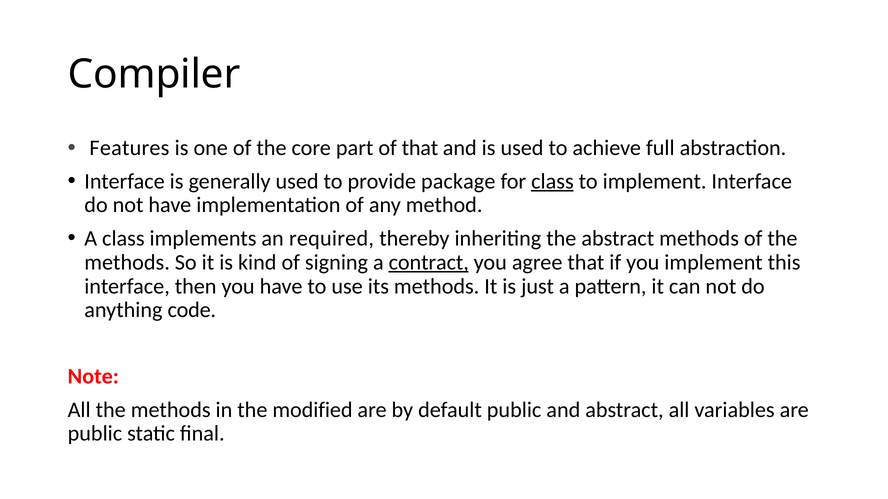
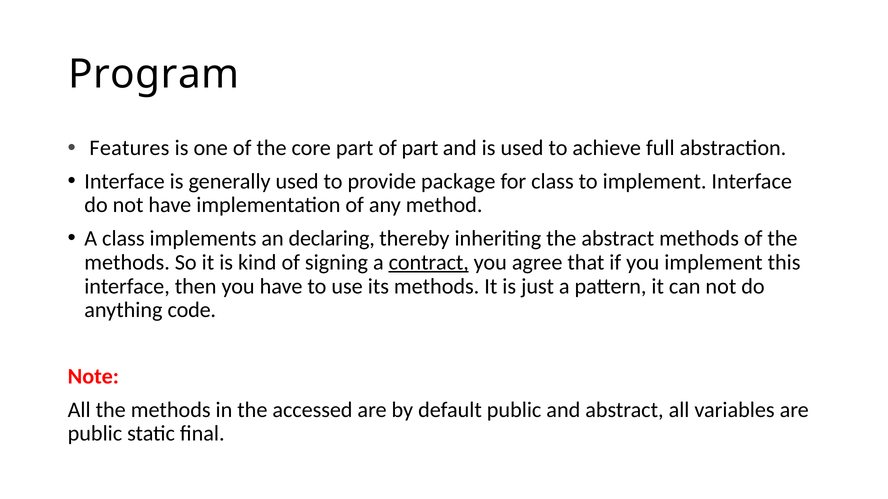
Compiler: Compiler -> Program
of that: that -> part
class at (552, 181) underline: present -> none
required: required -> declaring
modified: modified -> accessed
